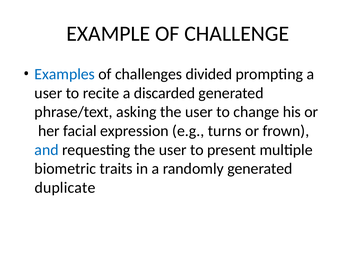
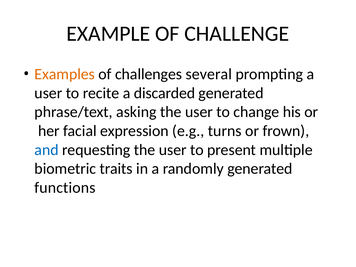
Examples colour: blue -> orange
divided: divided -> several
duplicate: duplicate -> functions
